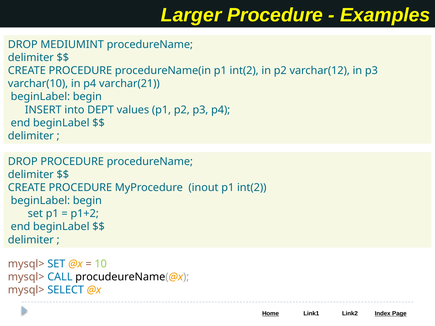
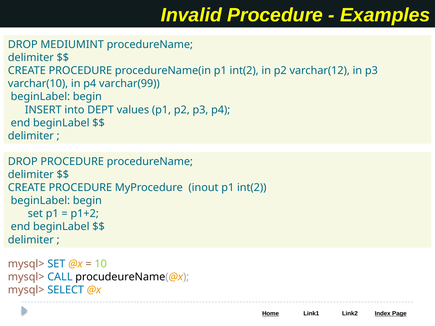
Larger: Larger -> Invalid
varchar(21: varchar(21 -> varchar(99
